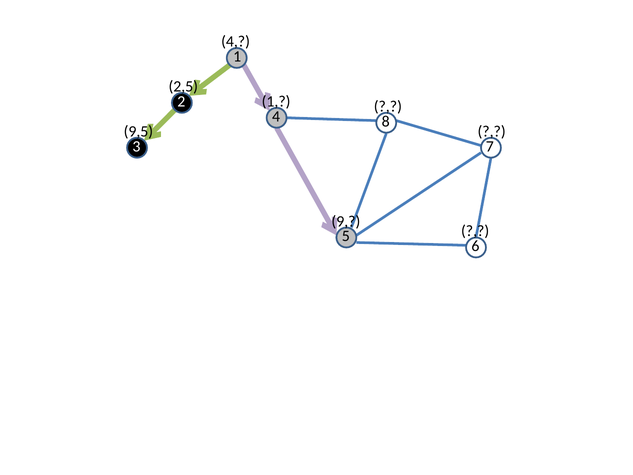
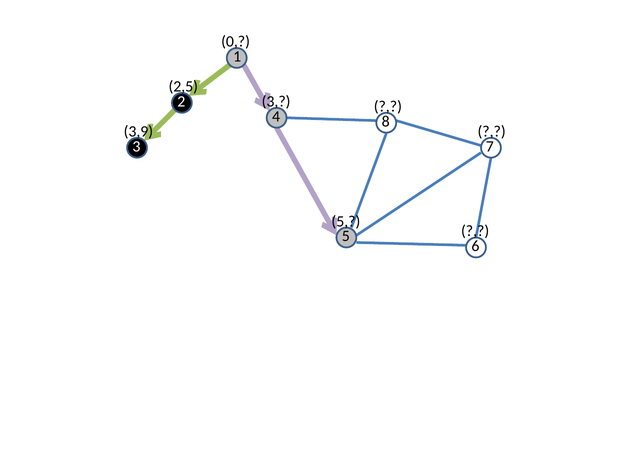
4 at (236, 42): 4 -> 0
1 at (276, 102): 1 -> 3
9,5: 9,5 -> 3,9
9 at (346, 221): 9 -> 5
